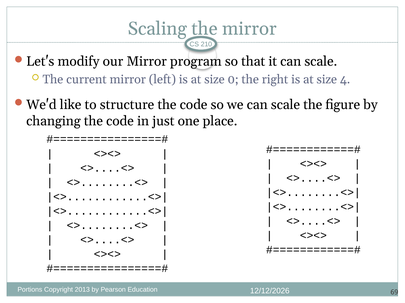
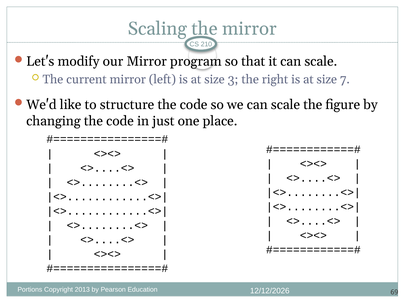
0: 0 -> 3
4: 4 -> 7
